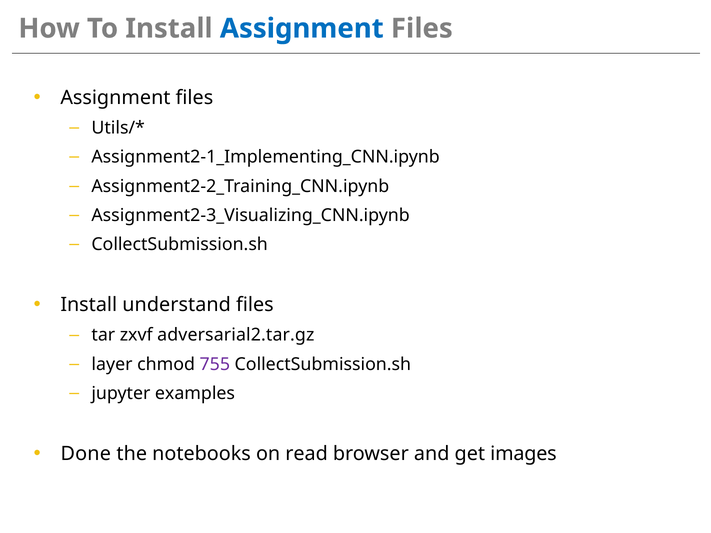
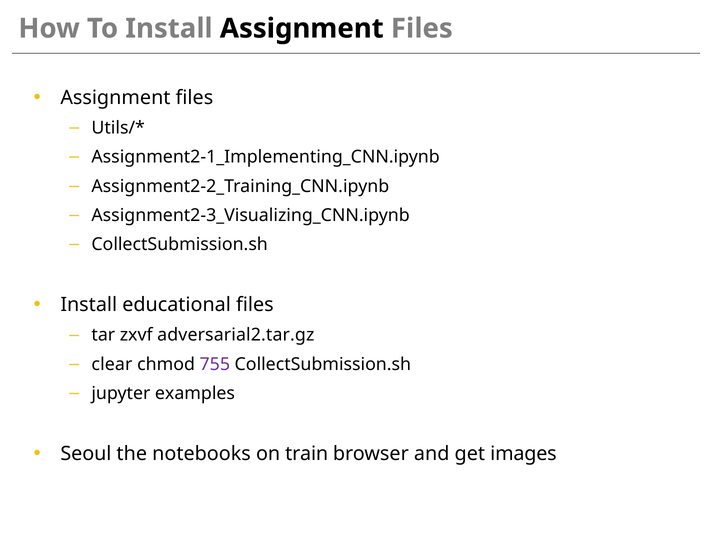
Assignment at (302, 28) colour: blue -> black
understand: understand -> educational
layer: layer -> clear
Done: Done -> Seoul
read: read -> train
